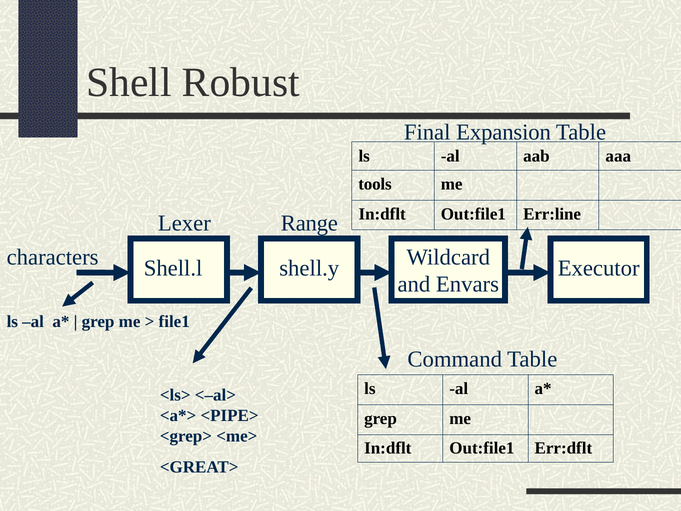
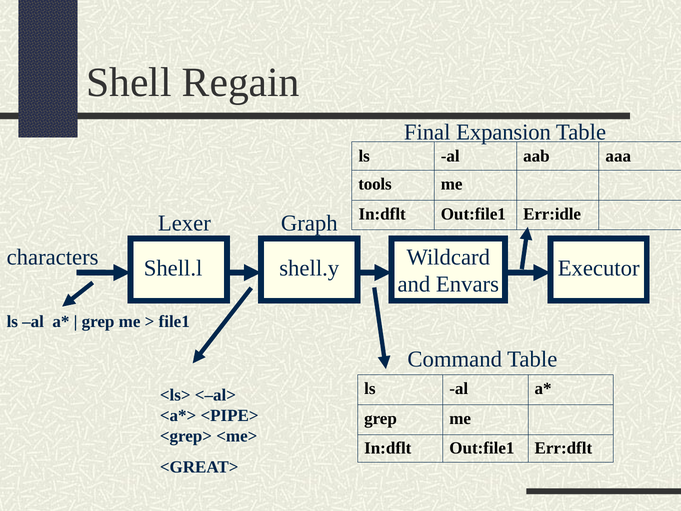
Robust: Robust -> Regain
Err:line: Err:line -> Err:idle
Range: Range -> Graph
